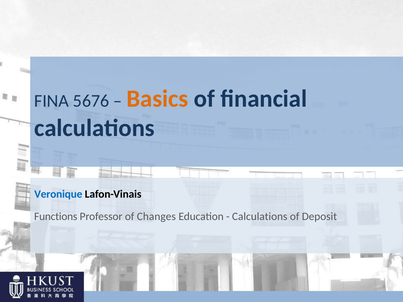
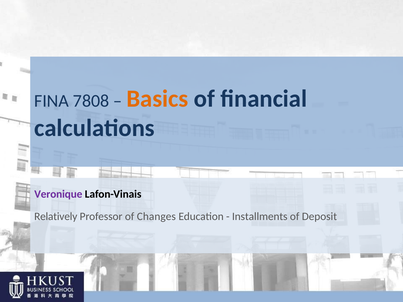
5676: 5676 -> 7808
Veronique at (58, 194) colour: blue -> purple
Functions: Functions -> Relatively
Calculations at (260, 217): Calculations -> Installments
